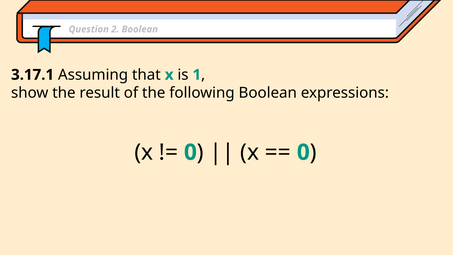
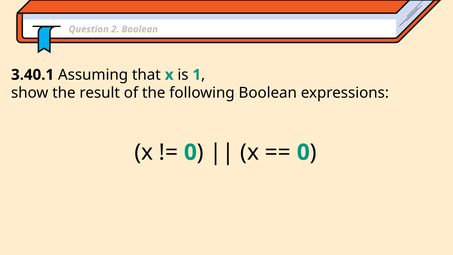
3.17.1: 3.17.1 -> 3.40.1
